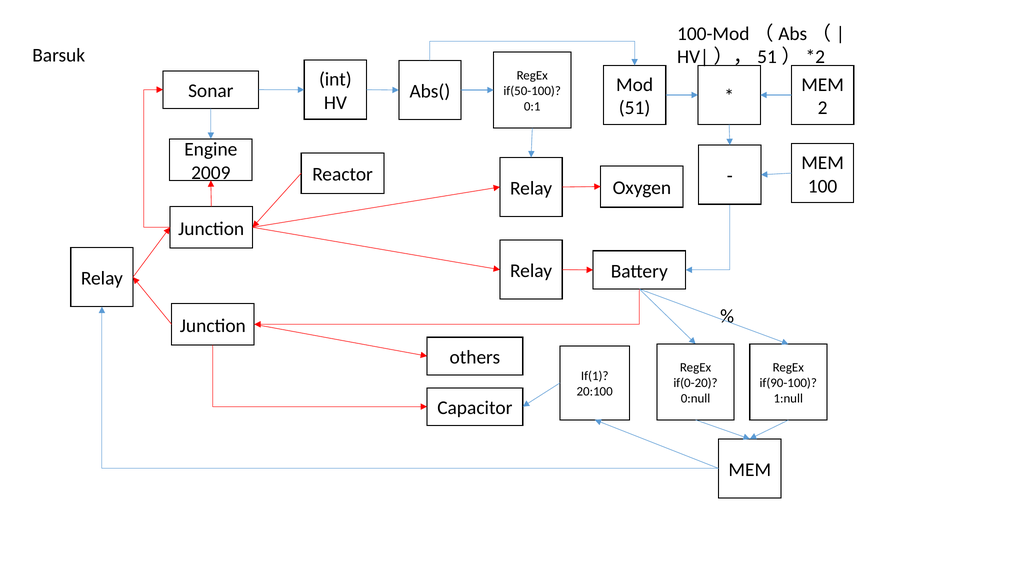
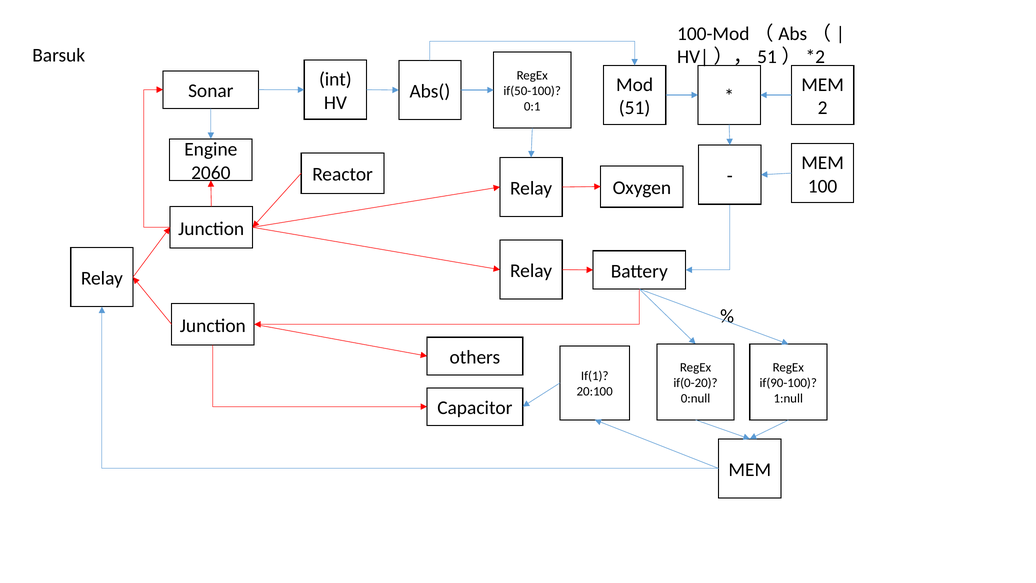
2009: 2009 -> 2060
